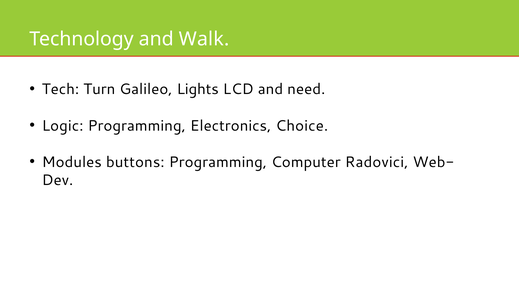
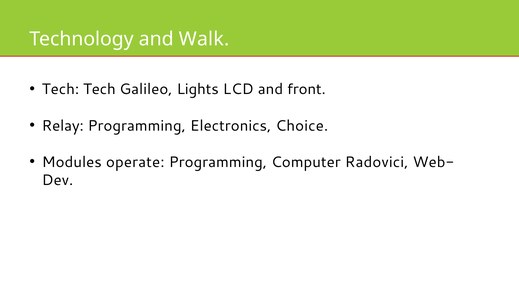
Tech Turn: Turn -> Tech
need: need -> front
Logic: Logic -> Relay
buttons: buttons -> operate
